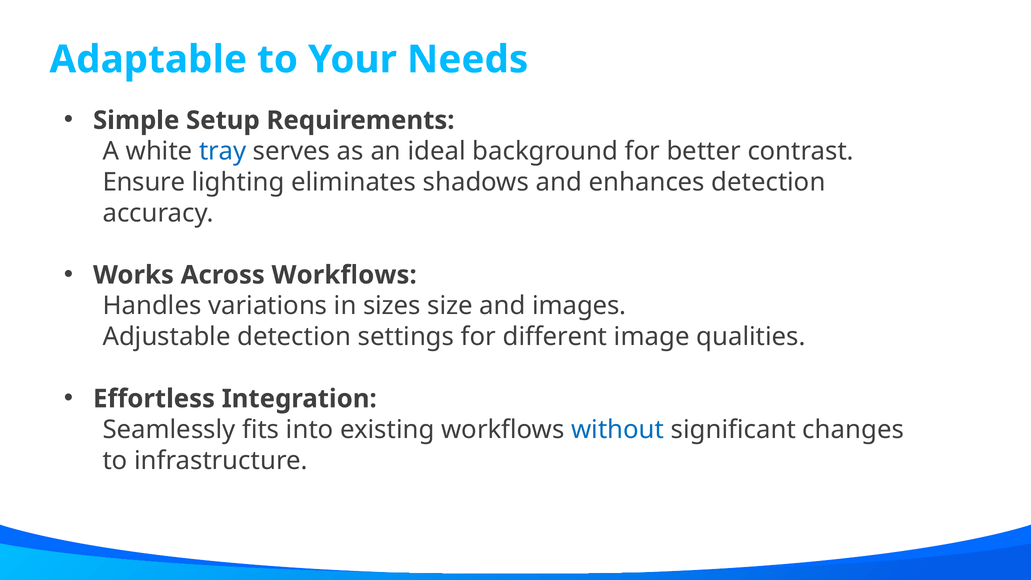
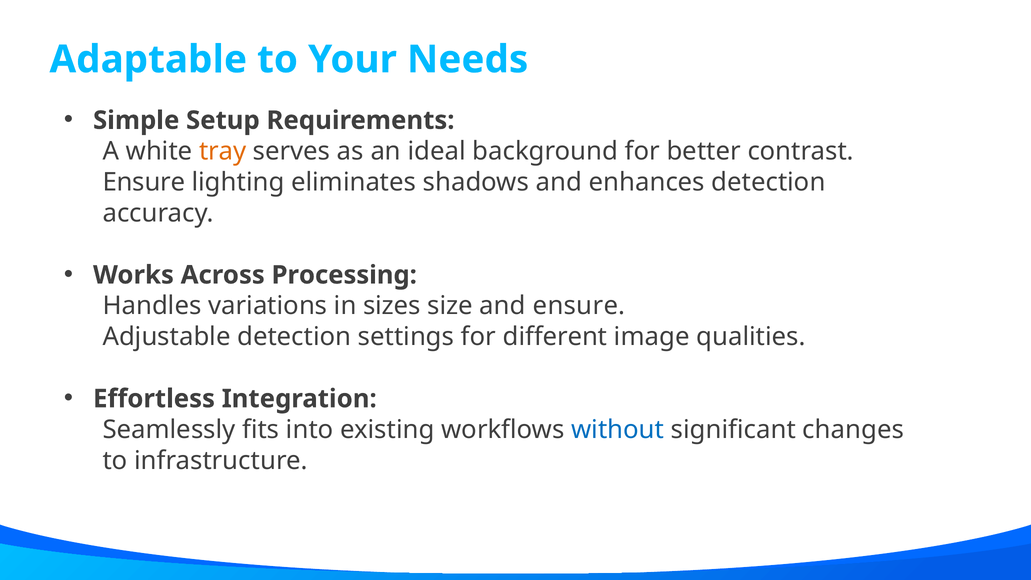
tray colour: blue -> orange
Across Workflows: Workflows -> Processing
and images: images -> ensure
